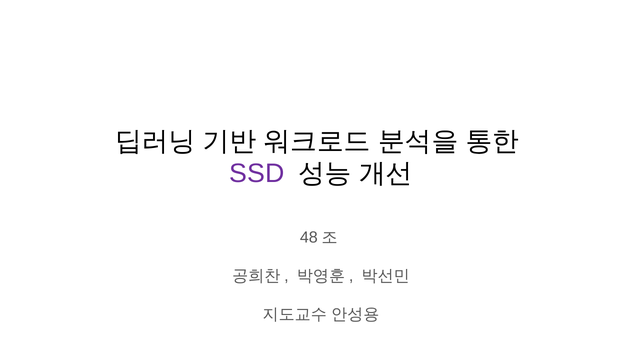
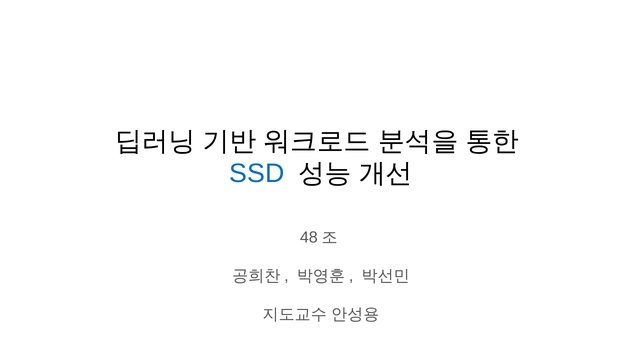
SSD colour: purple -> blue
